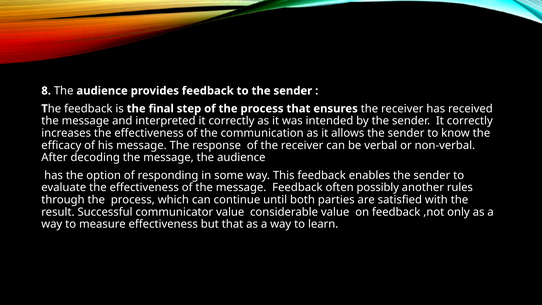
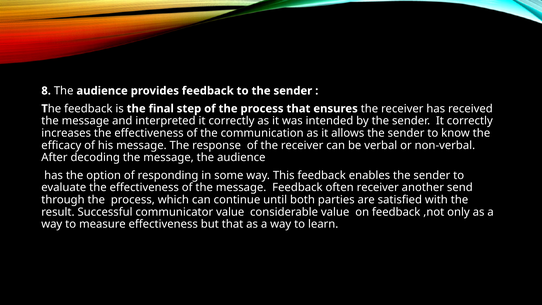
often possibly: possibly -> receiver
rules: rules -> send
